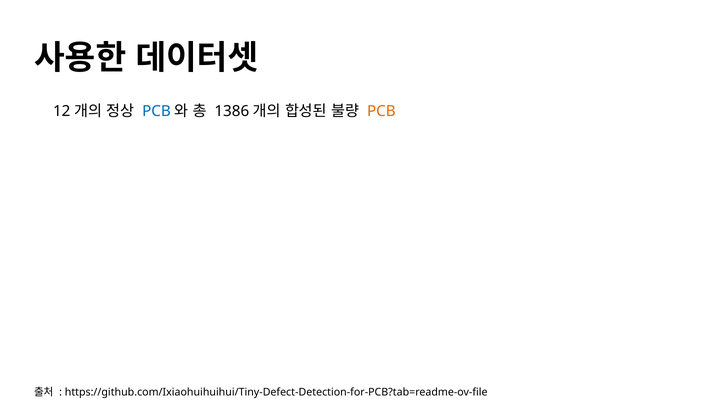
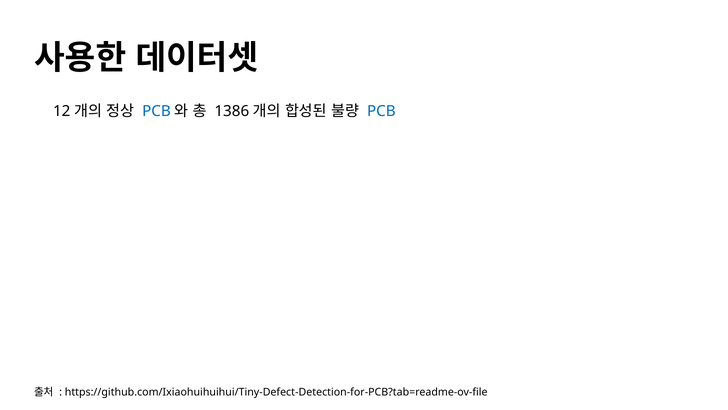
PCB at (381, 111) colour: orange -> blue
